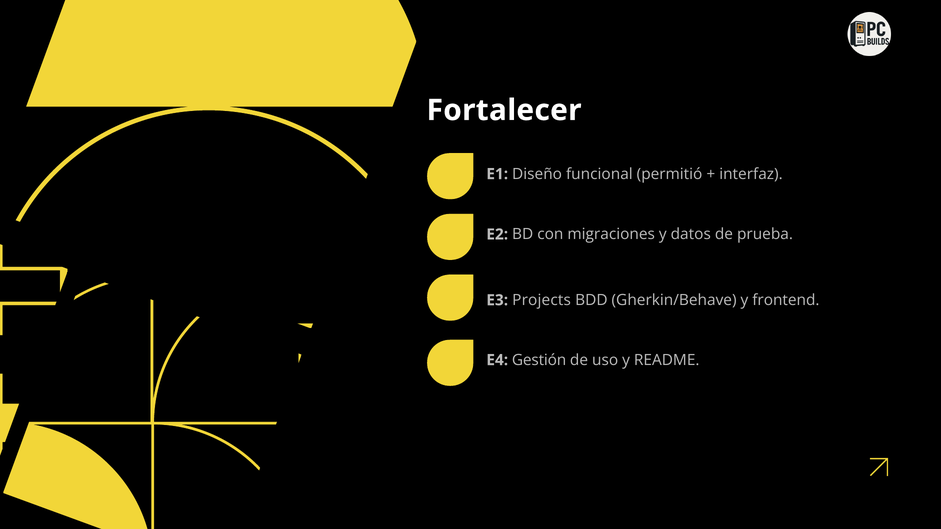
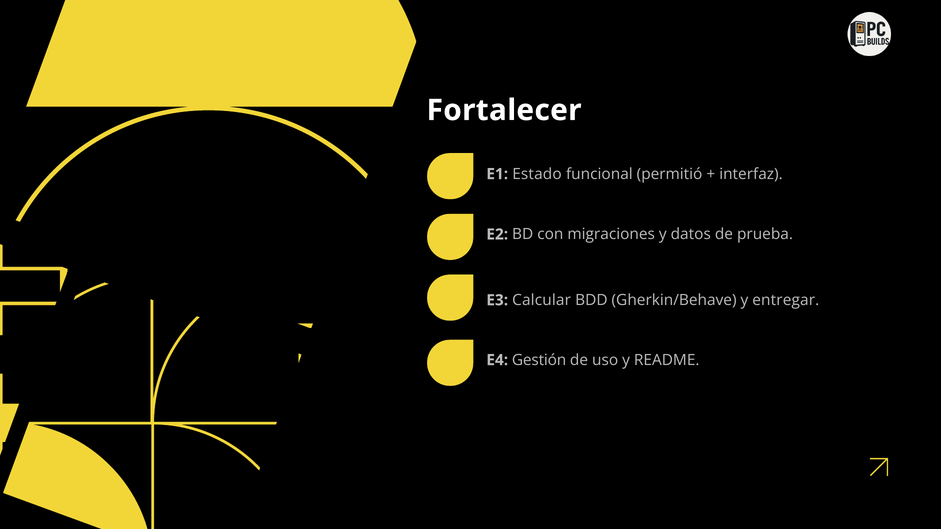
Diseño: Diseño -> Estado
Projects: Projects -> Calcular
frontend: frontend -> entregar
